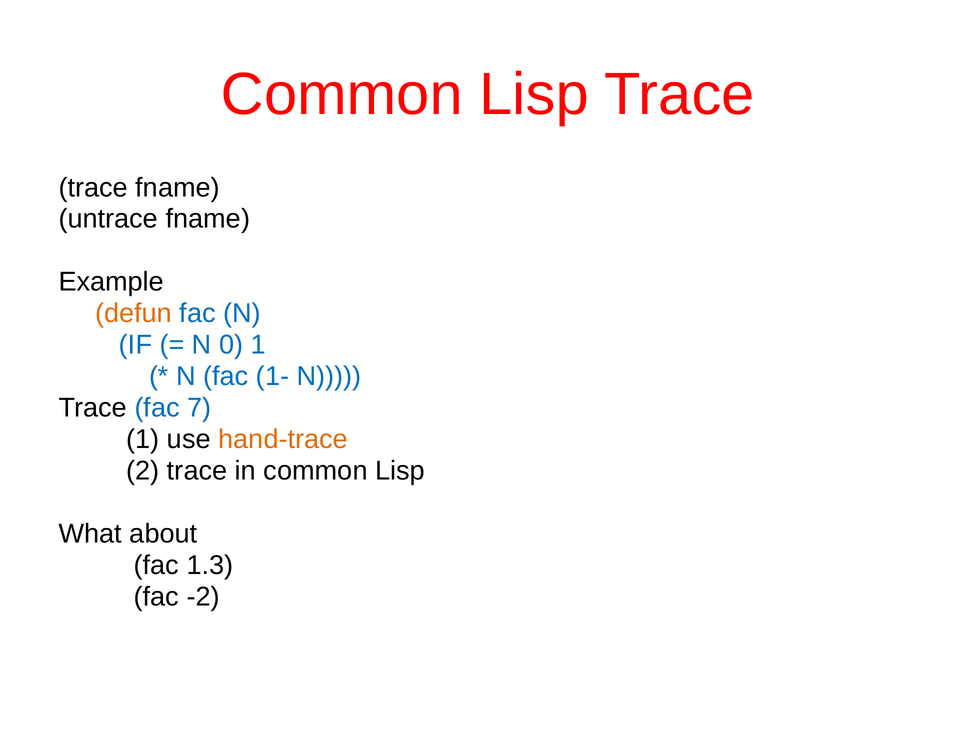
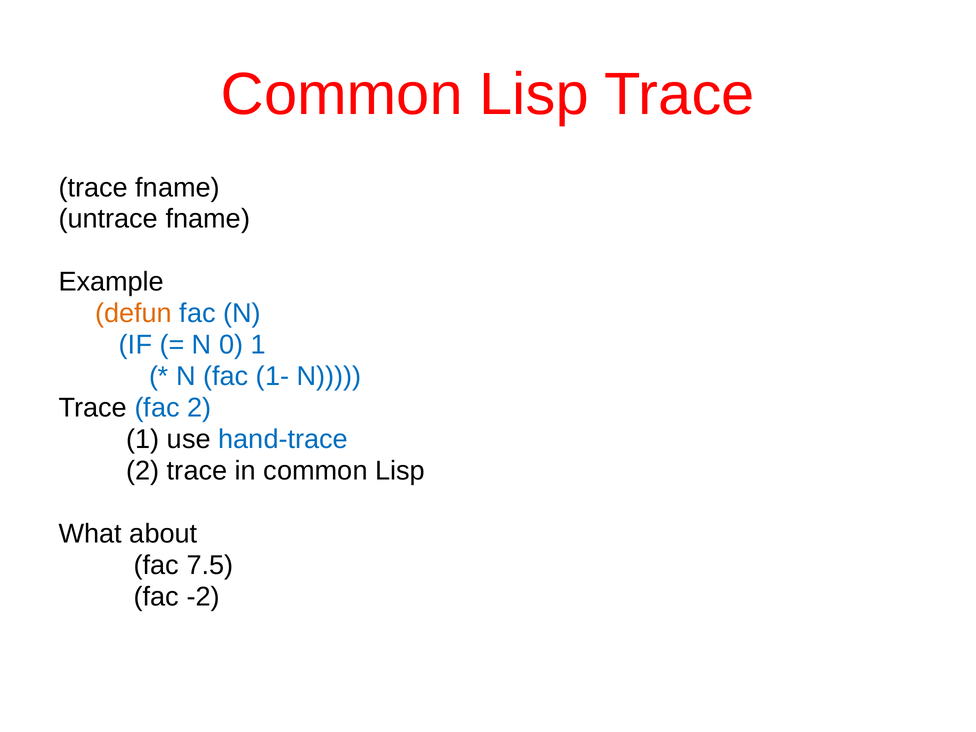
fac 7: 7 -> 2
hand-trace colour: orange -> blue
1.3: 1.3 -> 7.5
